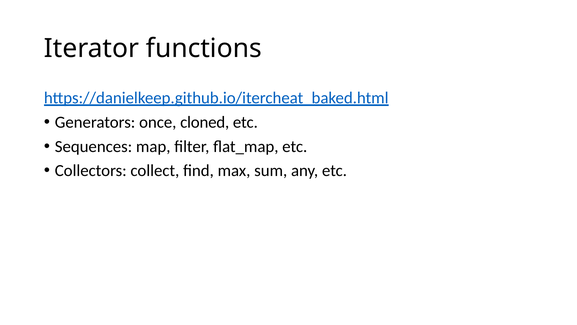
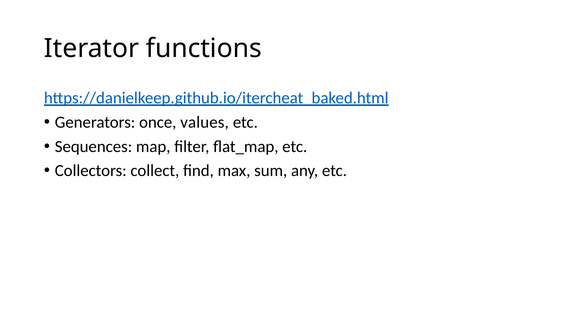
cloned: cloned -> values
